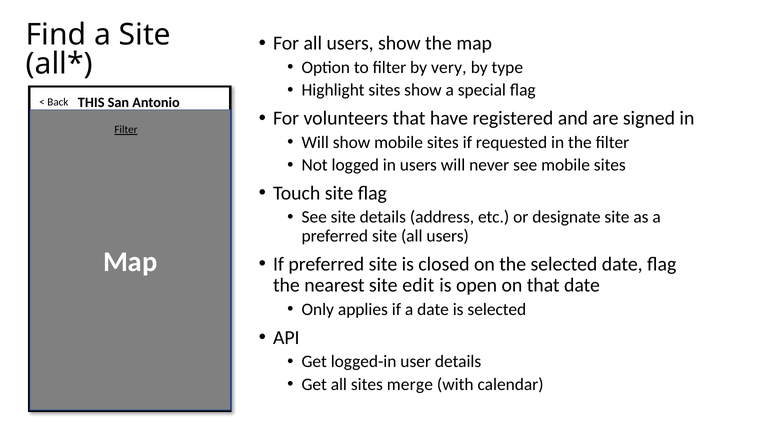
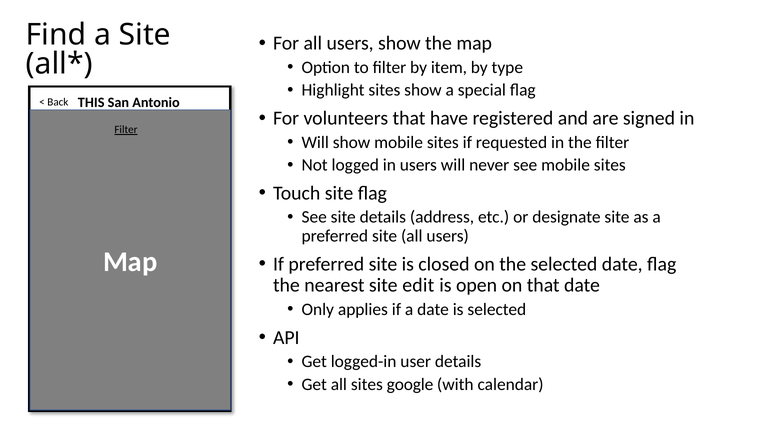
very: very -> item
merge: merge -> google
